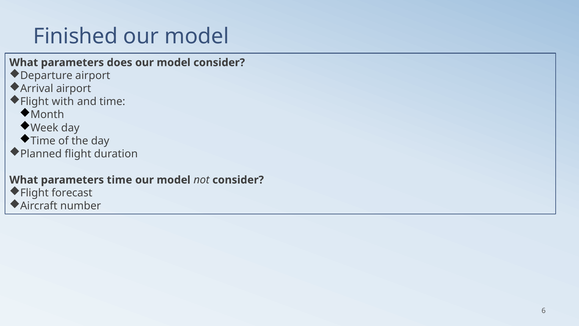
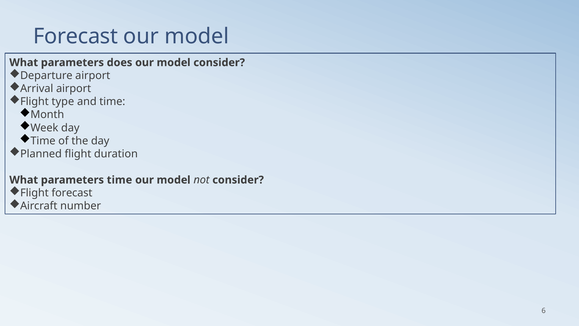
Finished at (75, 36): Finished -> Forecast
with: with -> type
